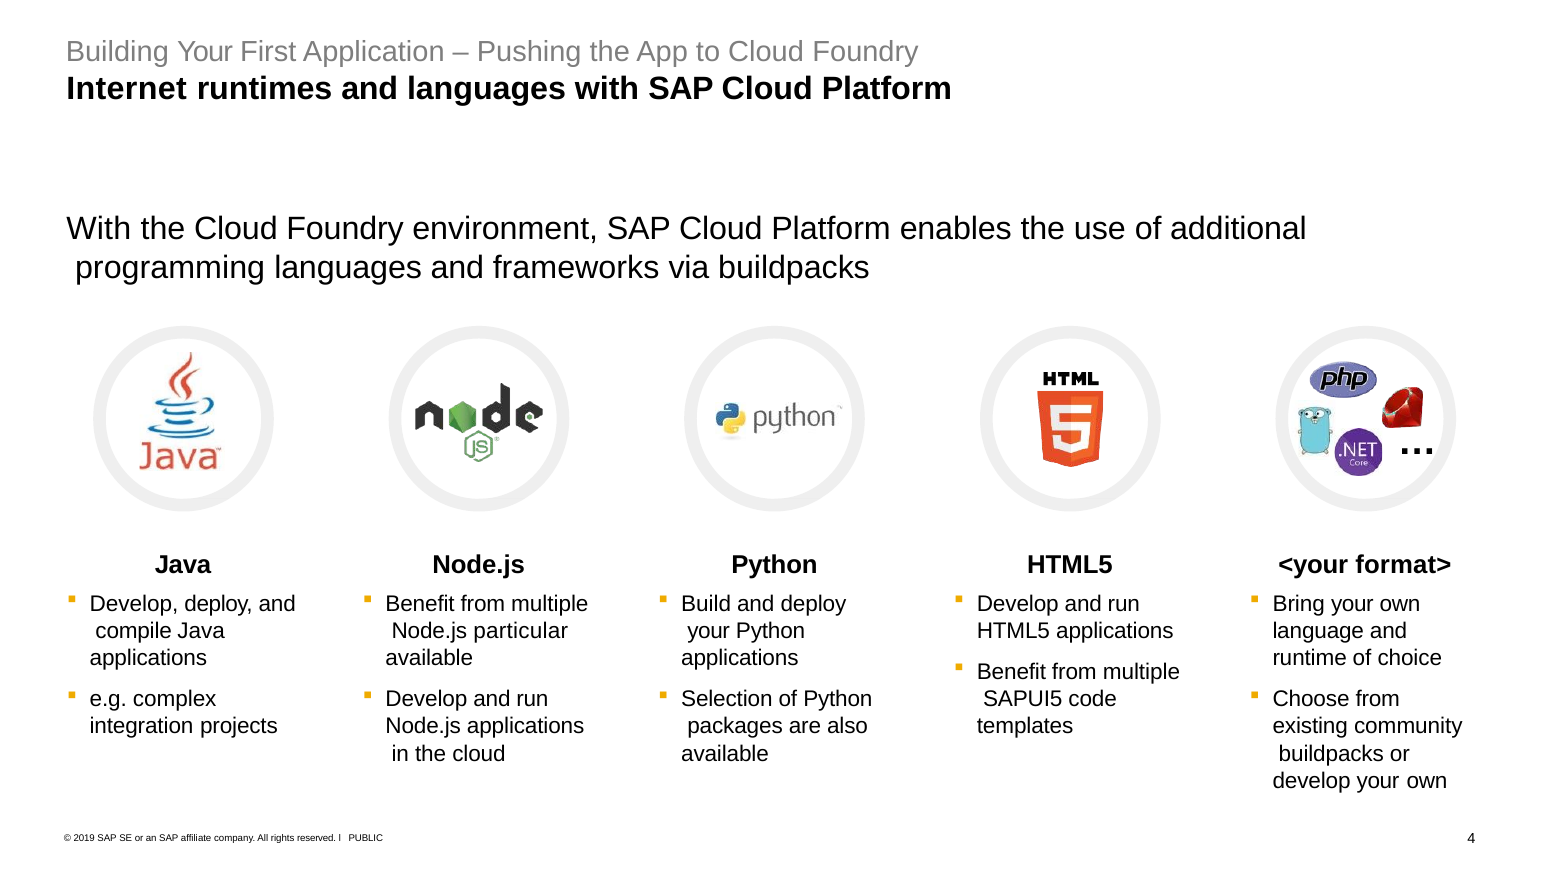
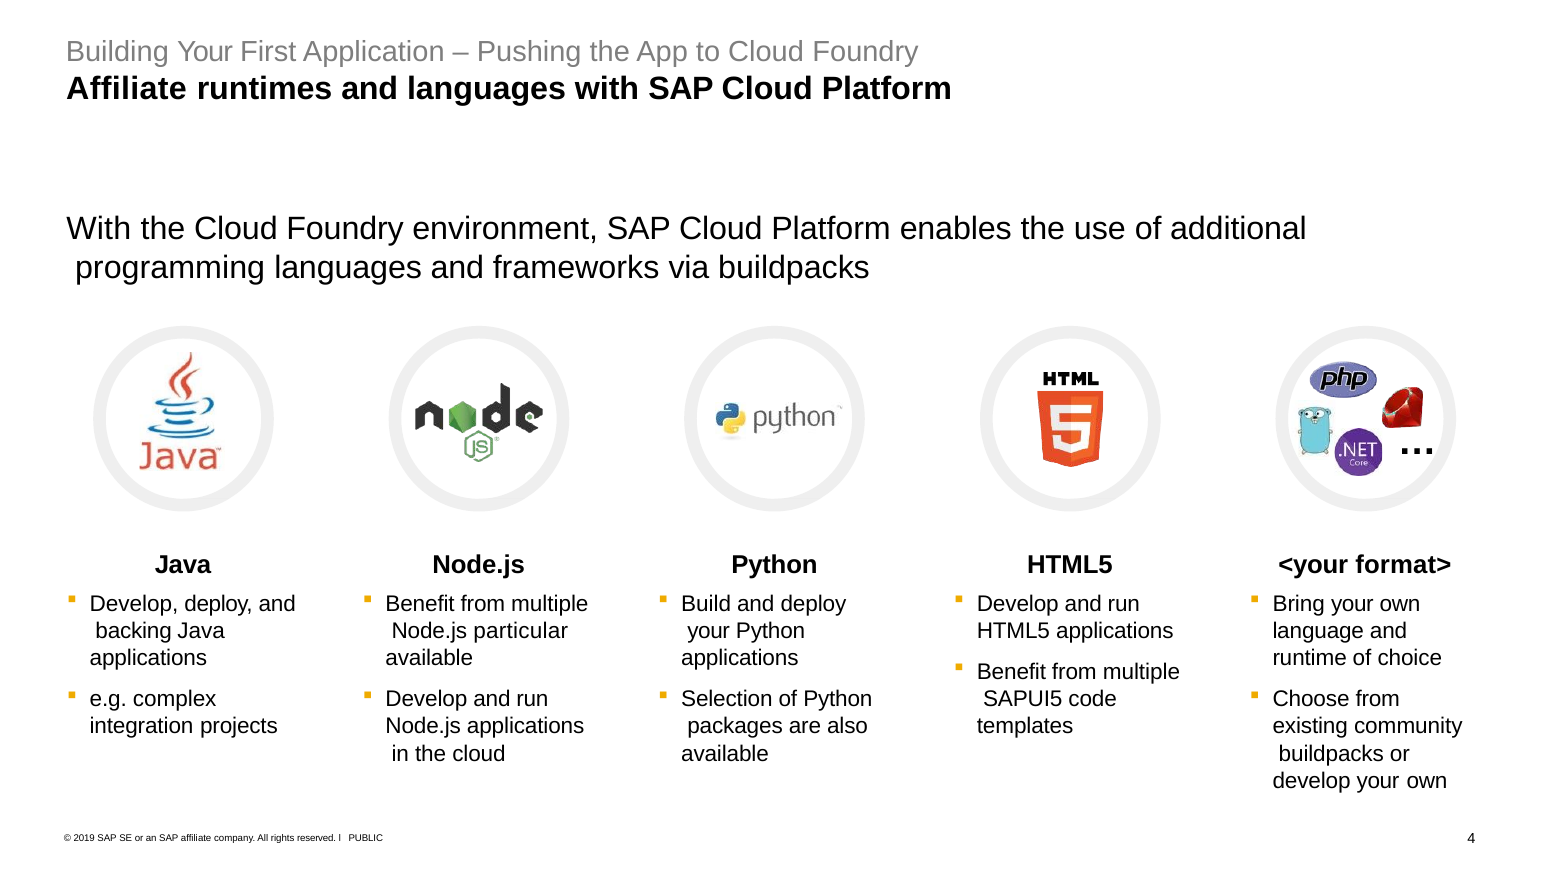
Internet at (127, 89): Internet -> Affiliate
compile: compile -> backing
